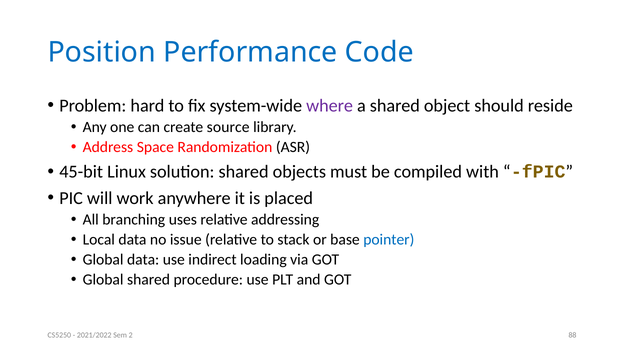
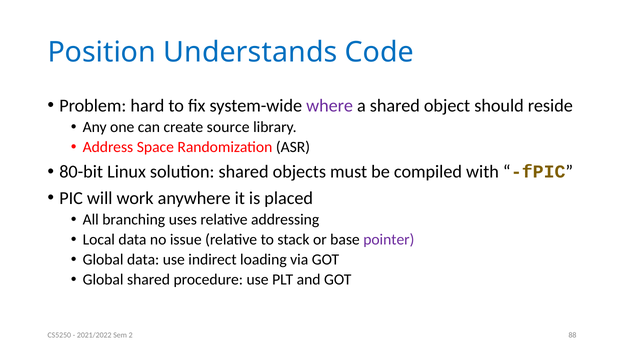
Performance: Performance -> Understands
45-bit: 45-bit -> 80-bit
pointer colour: blue -> purple
